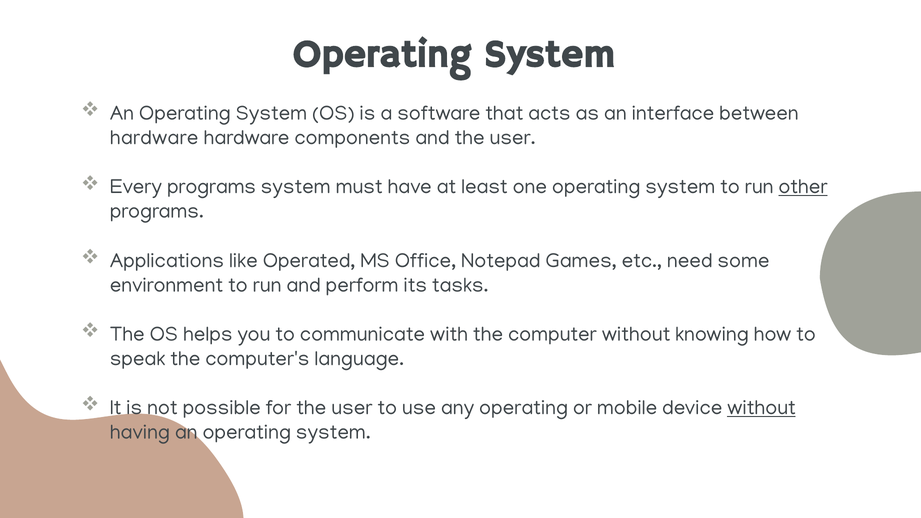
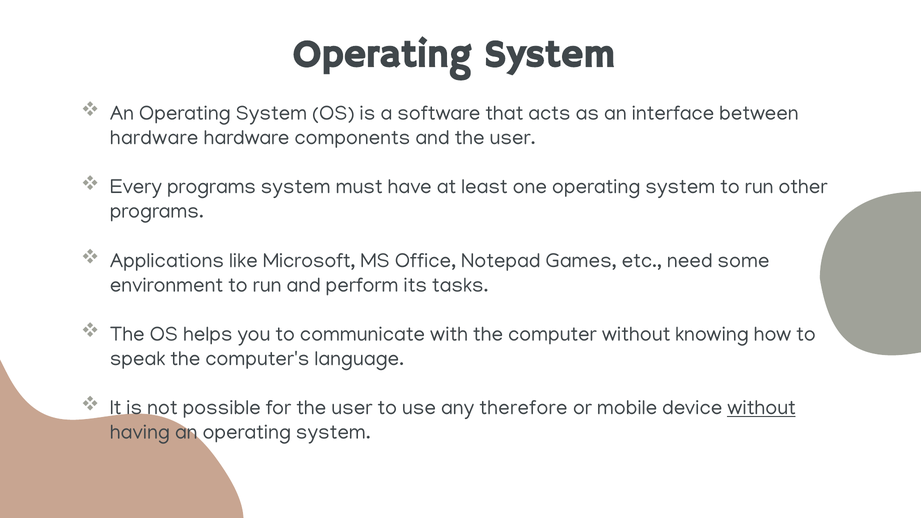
other underline: present -> none
Operated: Operated -> Microsoft
any operating: operating -> therefore
